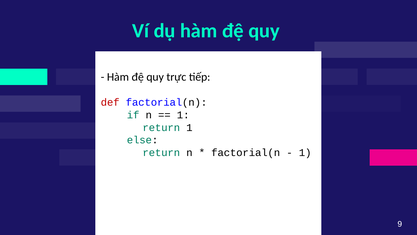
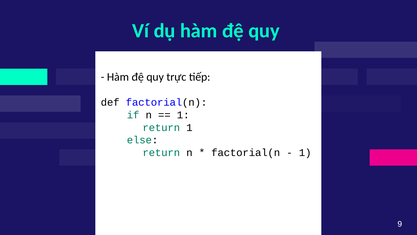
def colour: red -> black
